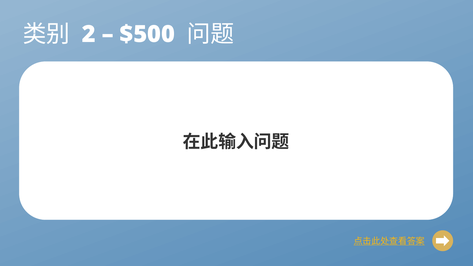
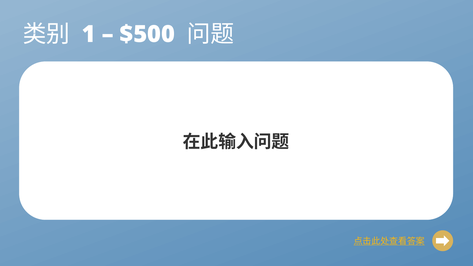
2: 2 -> 1
